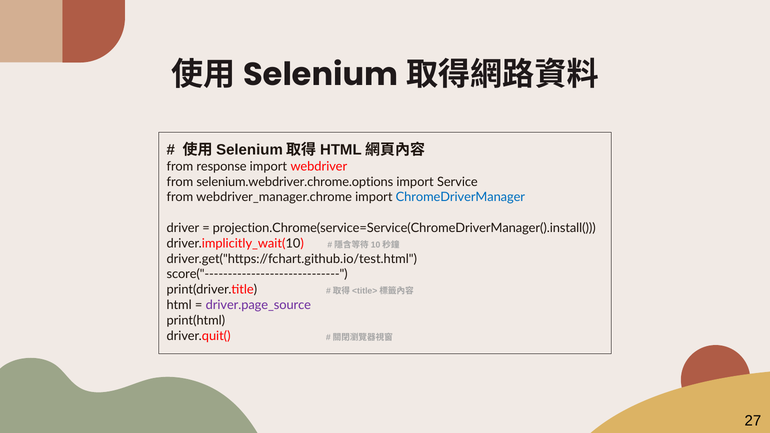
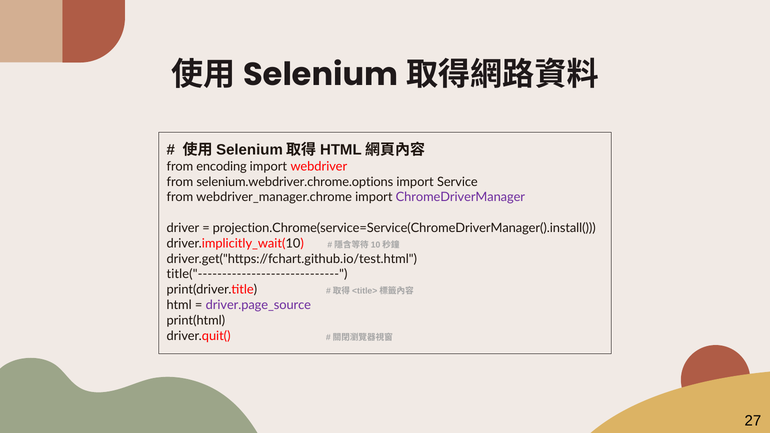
response: response -> encoding
ChromeDriverManager colour: blue -> purple
score("-----------------------------: score("----------------------------- -> title("-----------------------------
